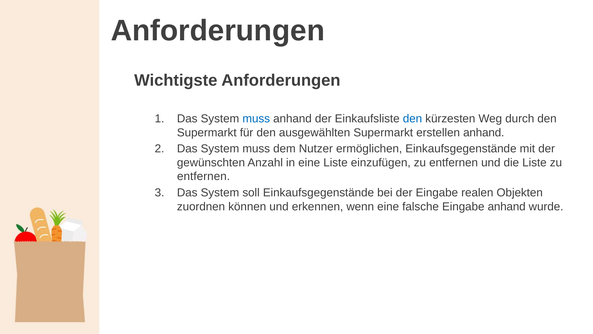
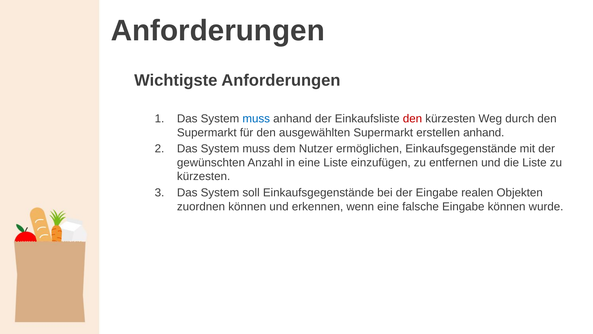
den at (412, 119) colour: blue -> red
entfernen at (204, 176): entfernen -> kürzesten
Eingabe anhand: anhand -> können
